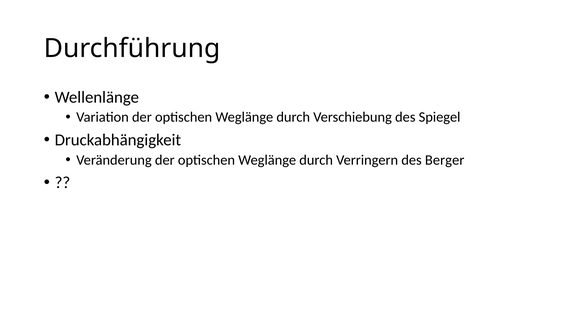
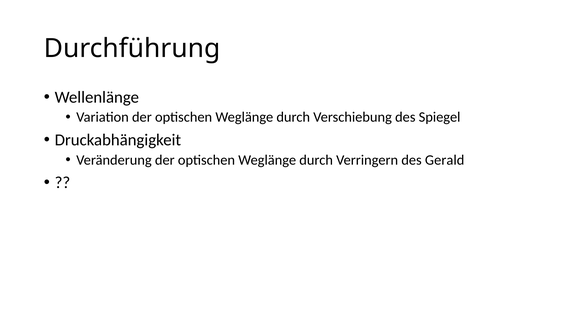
Berger: Berger -> Gerald
